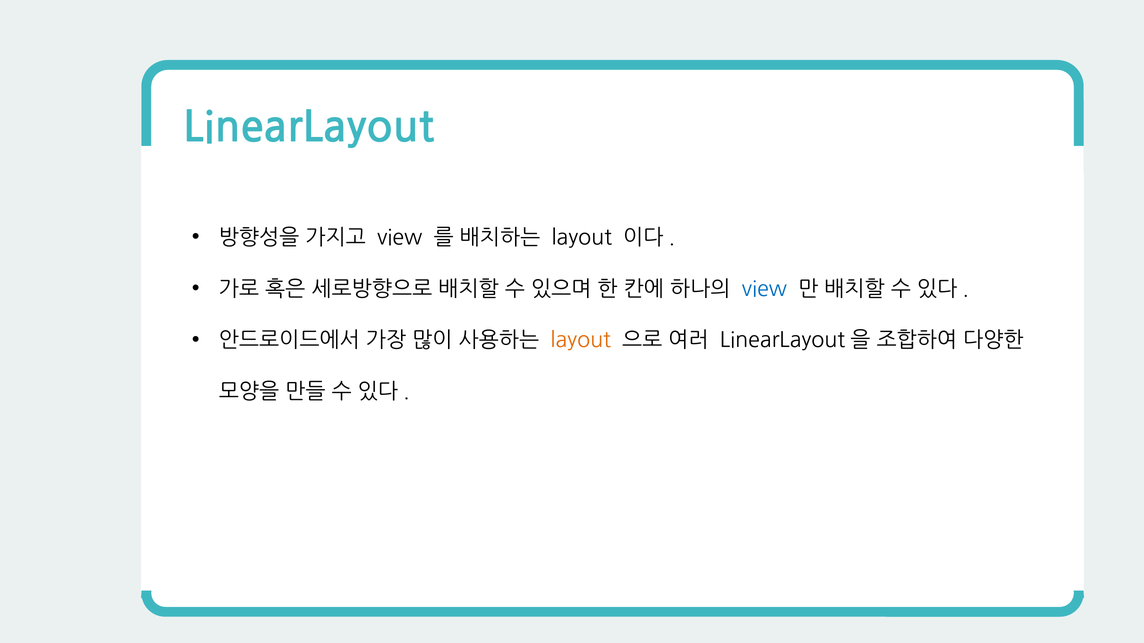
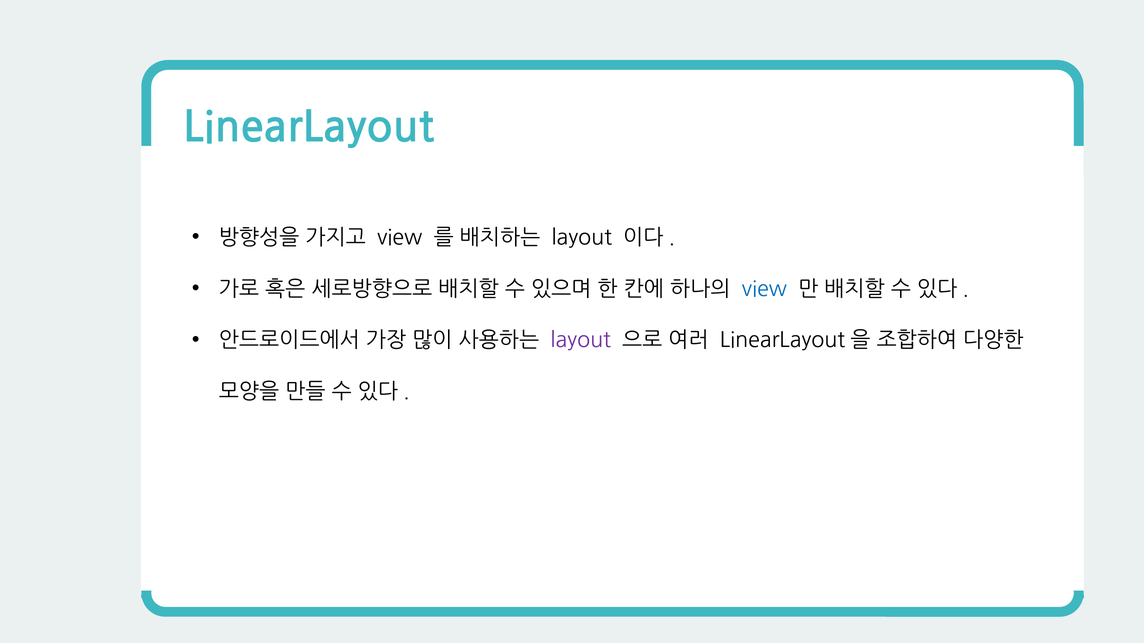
layout at (581, 341) colour: orange -> purple
